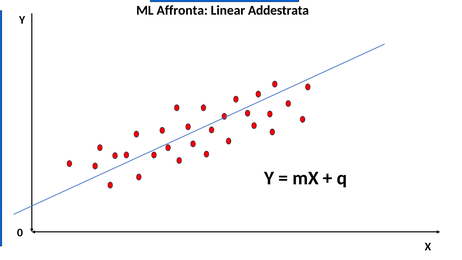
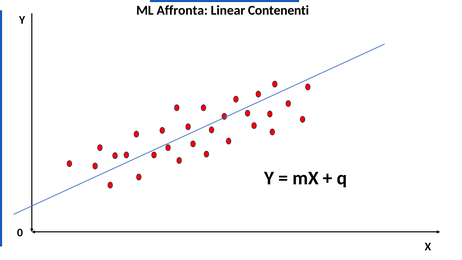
Addestrata: Addestrata -> Contenenti
